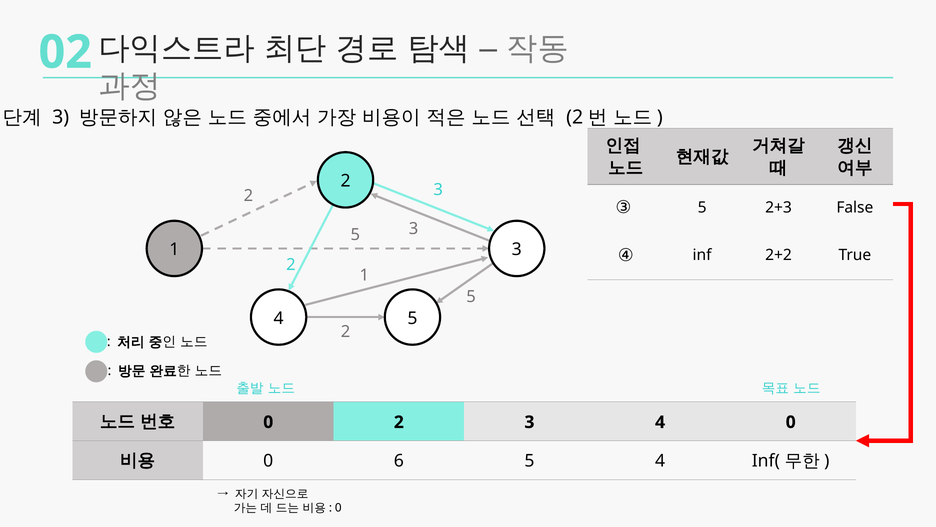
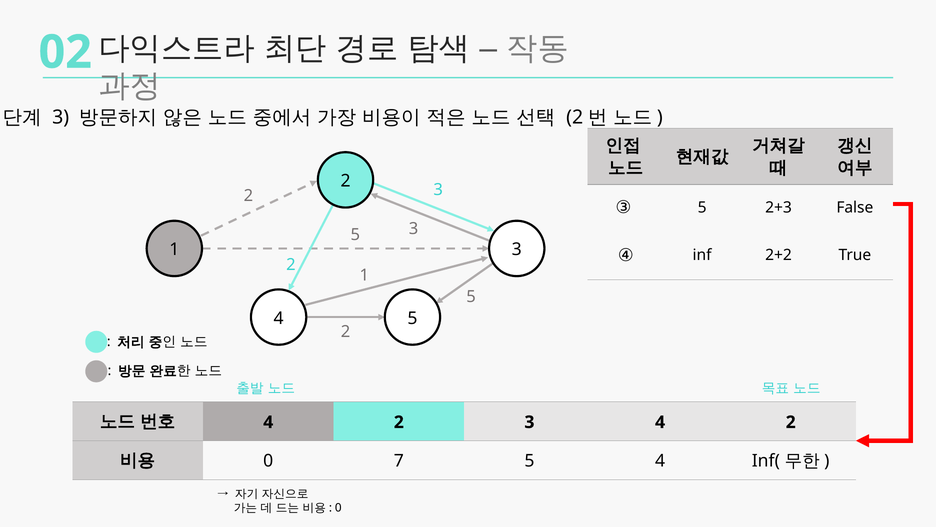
0 at (268, 422): 0 -> 4
3 4 0: 0 -> 2
6: 6 -> 7
